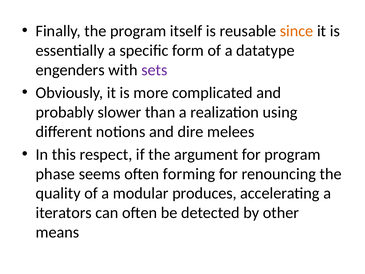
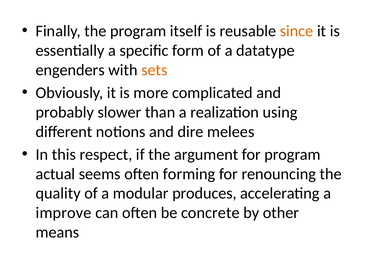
sets colour: purple -> orange
phase: phase -> actual
iterators: iterators -> improve
detected: detected -> concrete
